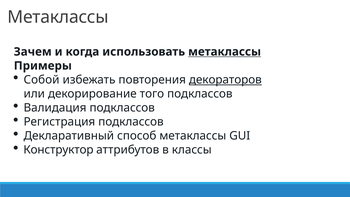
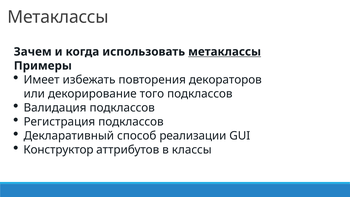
Собой: Собой -> Имеет
декораторов underline: present -> none
способ метаклассы: метаклассы -> реализации
